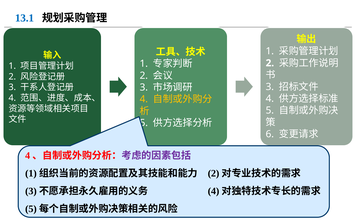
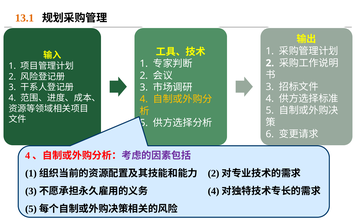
13.1 colour: blue -> orange
